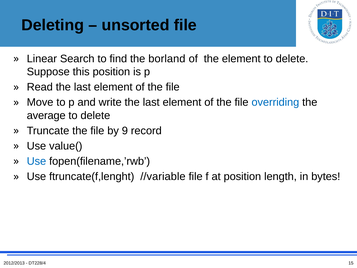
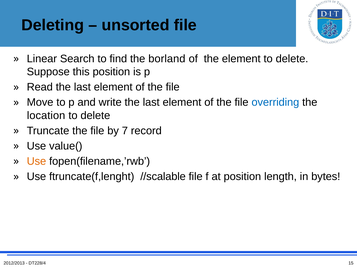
average: average -> location
9: 9 -> 7
Use at (36, 161) colour: blue -> orange
//variable: //variable -> //scalable
